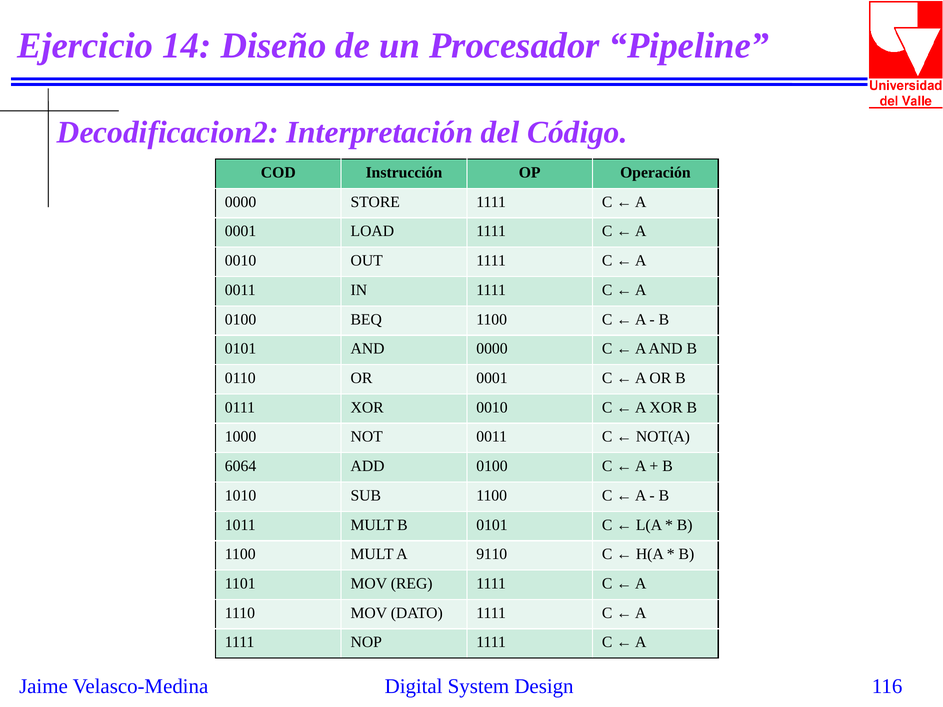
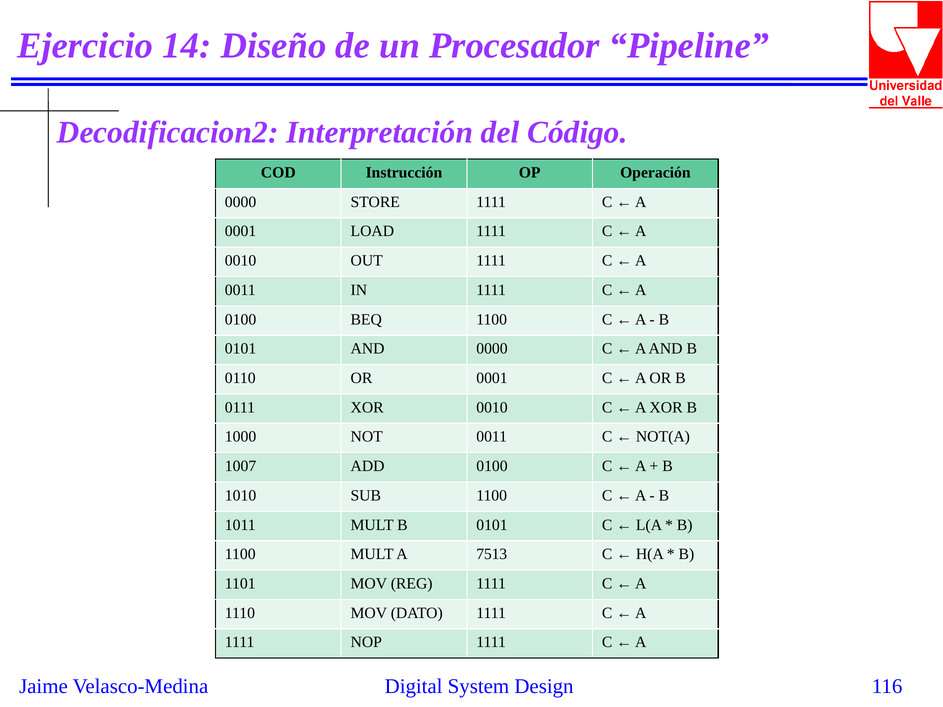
6064: 6064 -> 1007
9110: 9110 -> 7513
